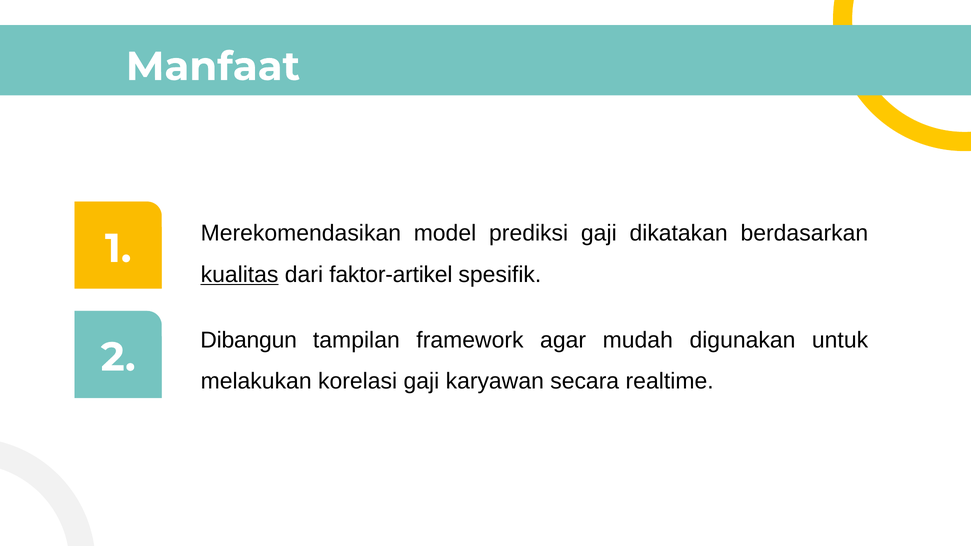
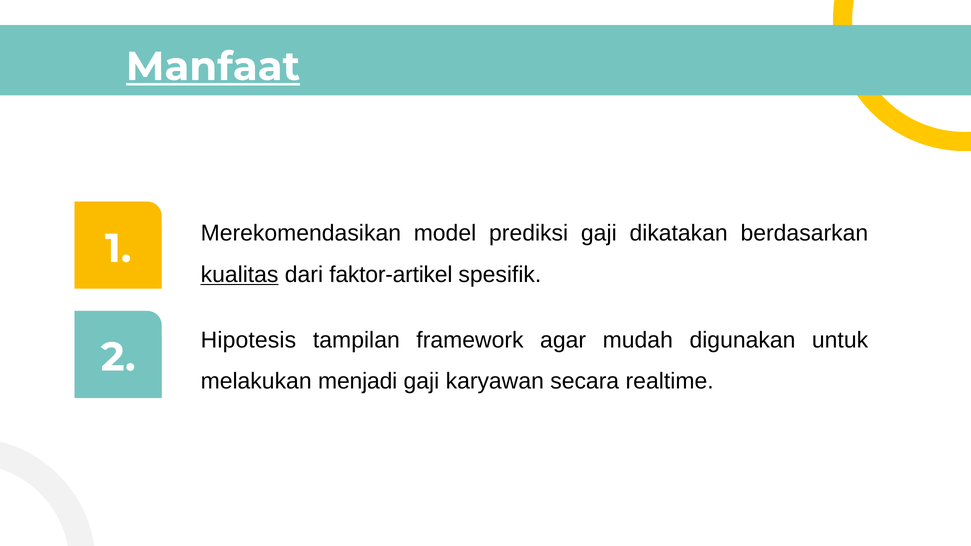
Manfaat underline: none -> present
Dibangun: Dibangun -> Hipotesis
korelasi: korelasi -> menjadi
